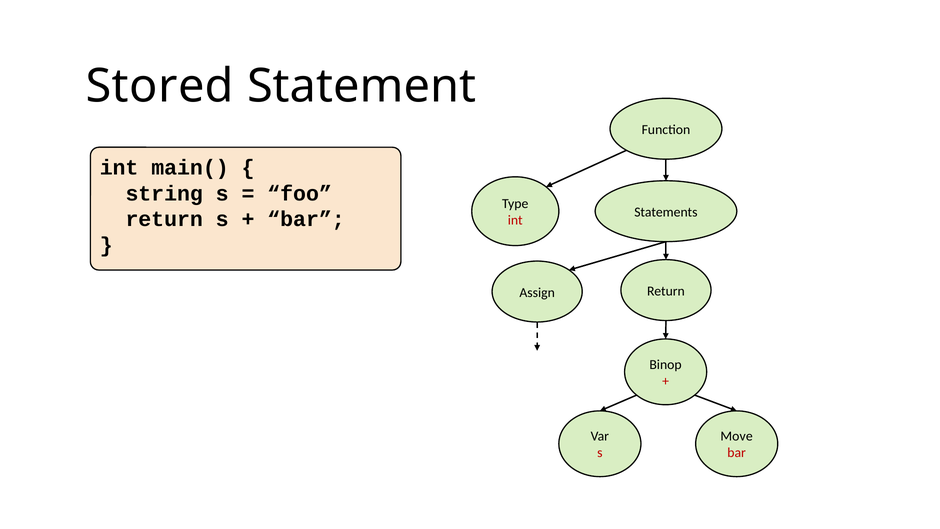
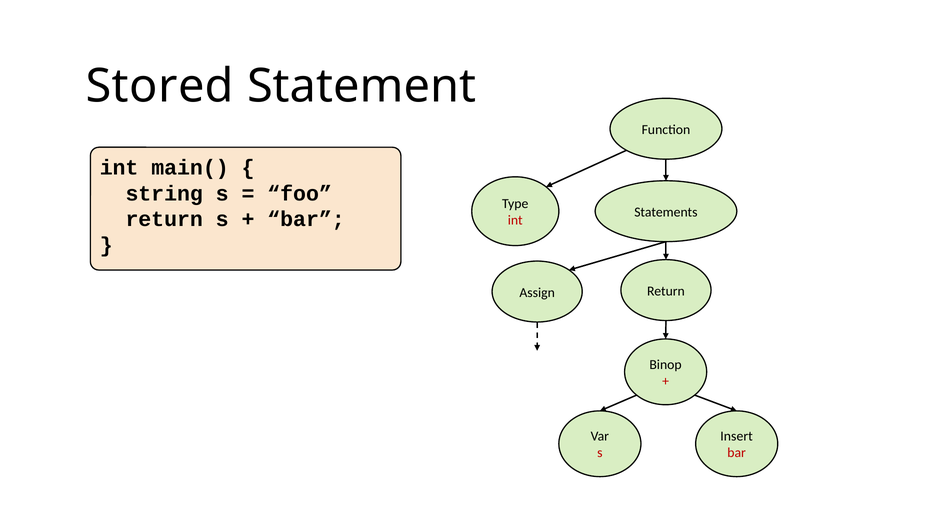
Move: Move -> Insert
